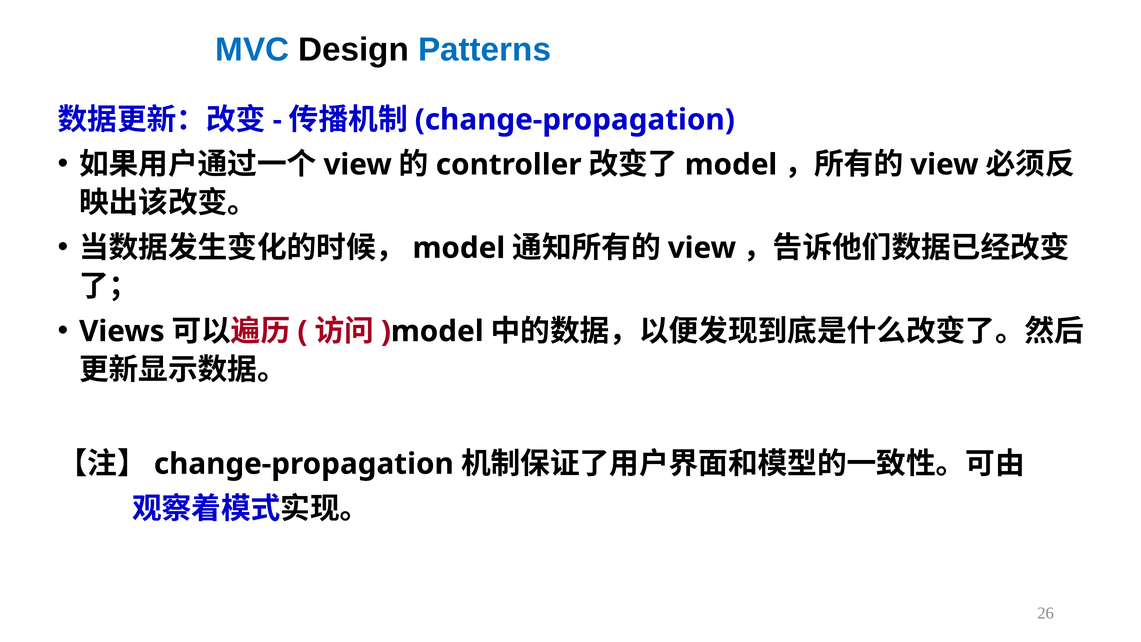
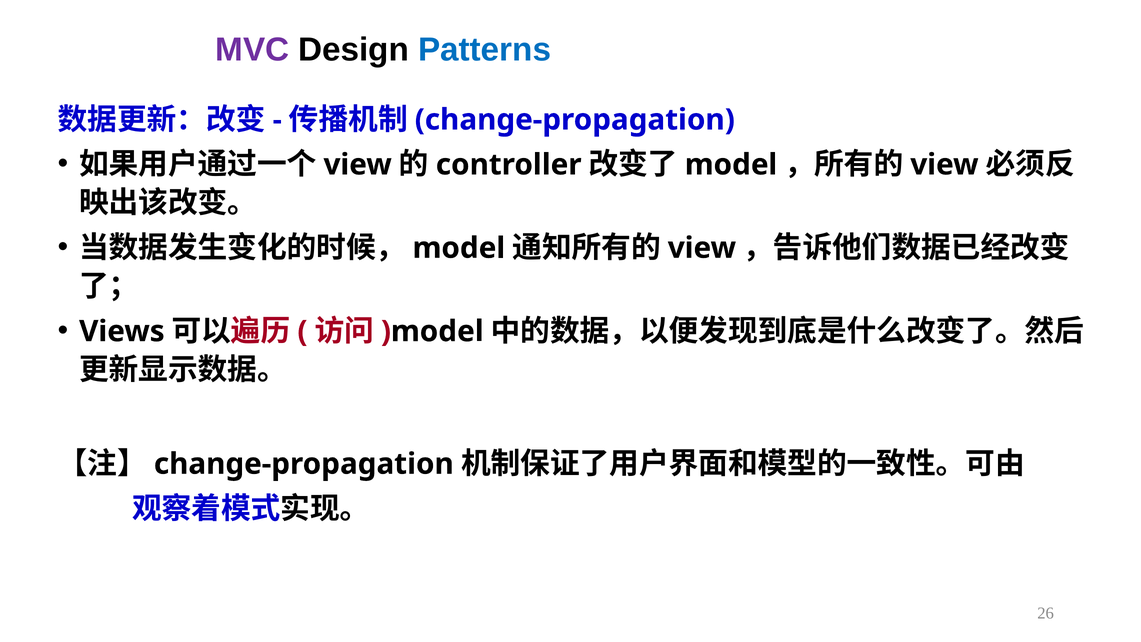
MVC colour: blue -> purple
